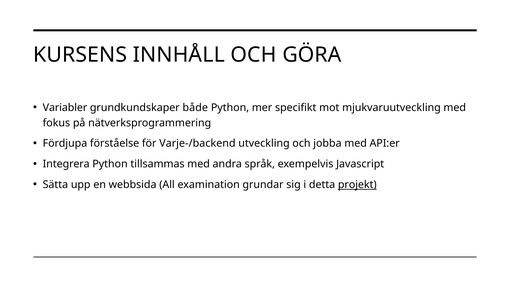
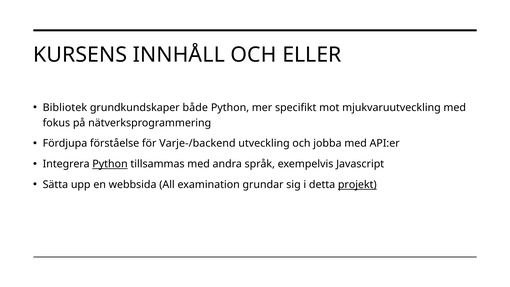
GÖRA: GÖRA -> ELLER
Variabler: Variabler -> Bibliotek
Python at (110, 164) underline: none -> present
